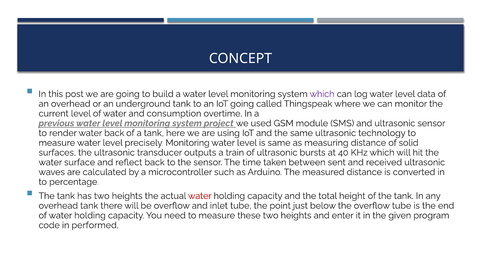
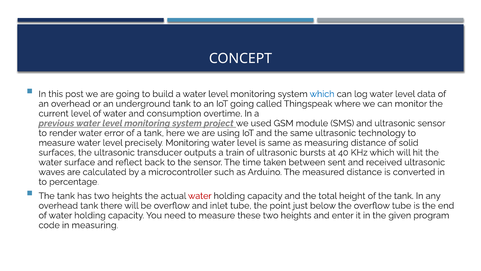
which at (322, 94) colour: purple -> blue
water back: back -> error
in performed: performed -> measuring
